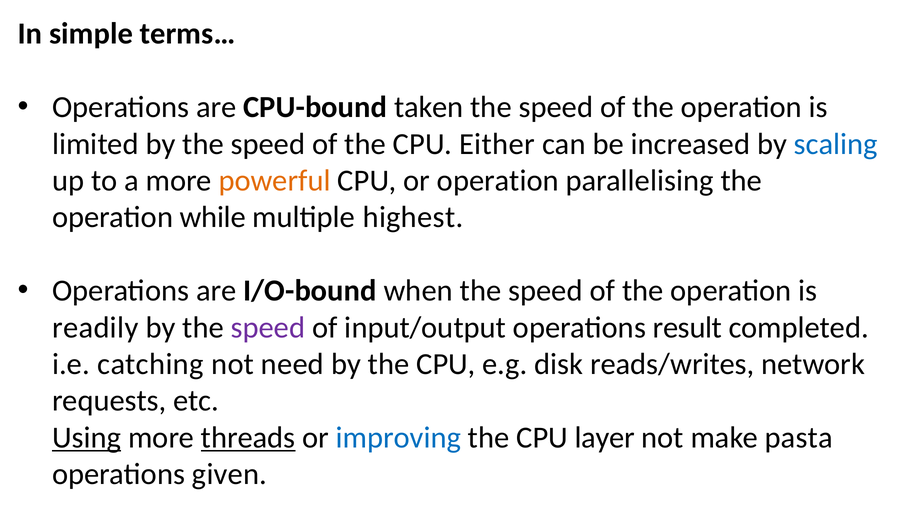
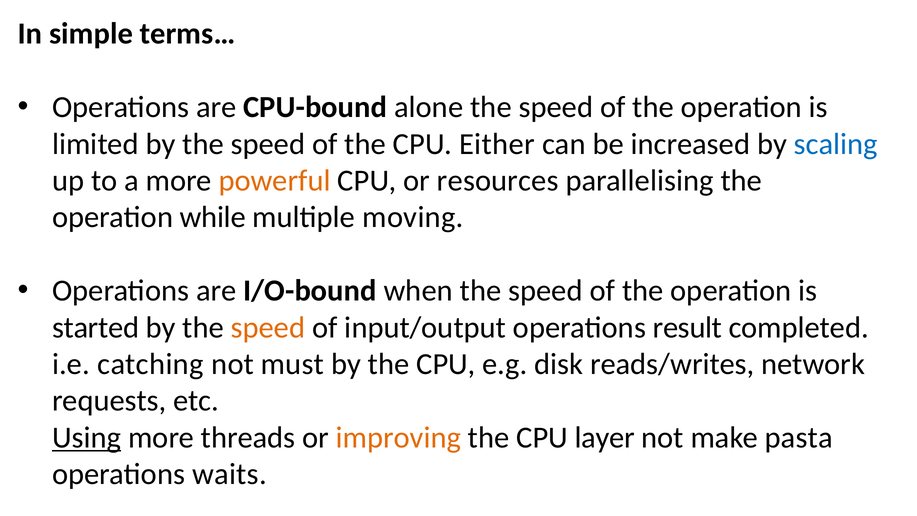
taken: taken -> alone
or operation: operation -> resources
highest: highest -> moving
readily: readily -> started
speed at (268, 327) colour: purple -> orange
need: need -> must
threads underline: present -> none
improving colour: blue -> orange
given: given -> waits
